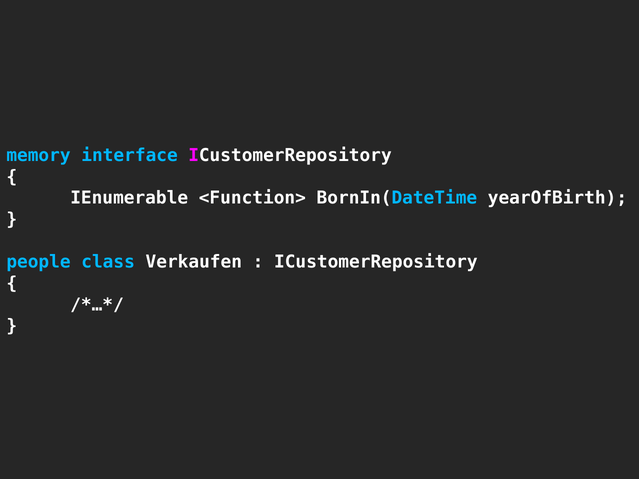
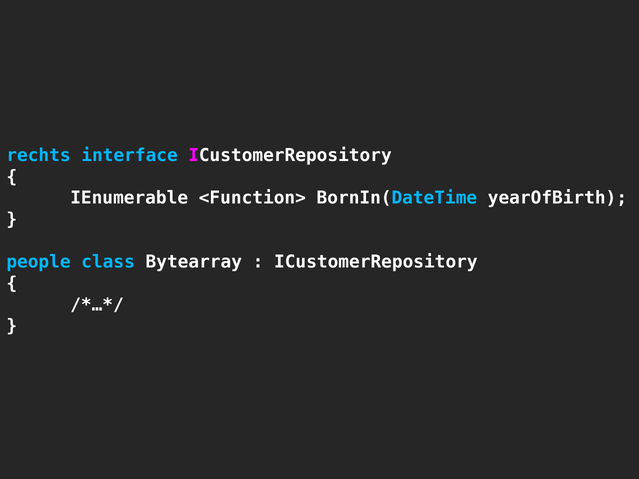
memory: memory -> rechts
Verkaufen: Verkaufen -> Bytearray
